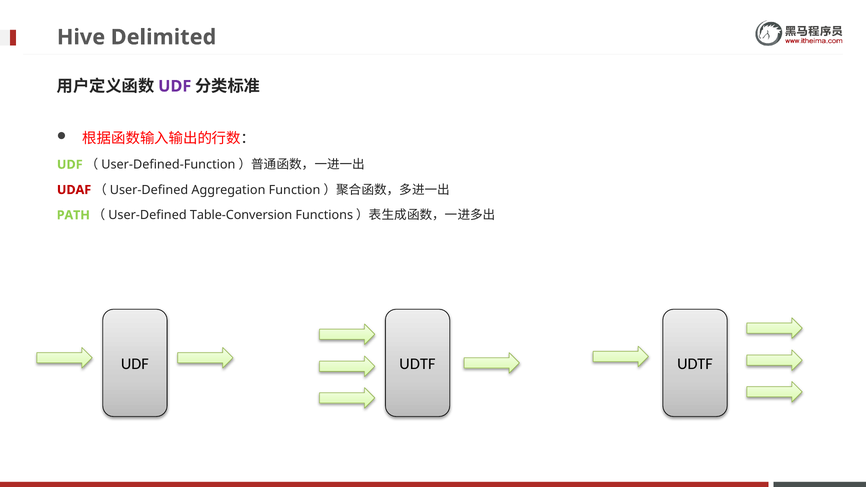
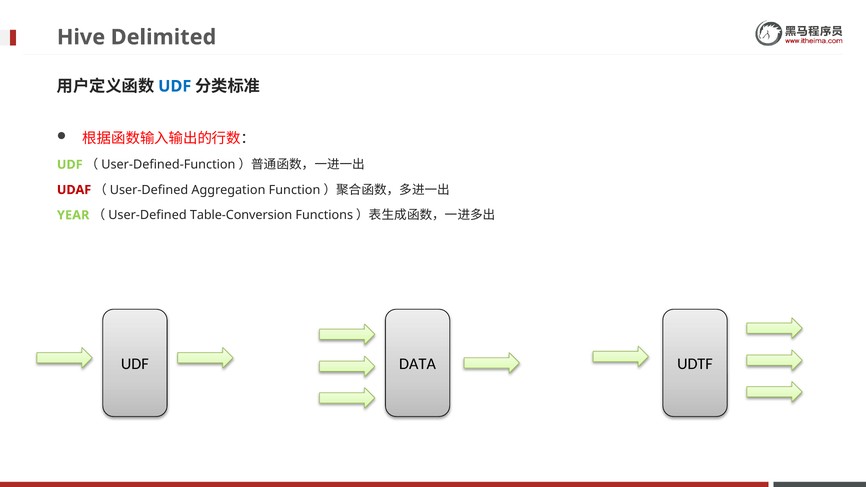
UDF at (175, 86) colour: purple -> blue
PATH: PATH -> YEAR
UDF UDTF: UDTF -> DATA
